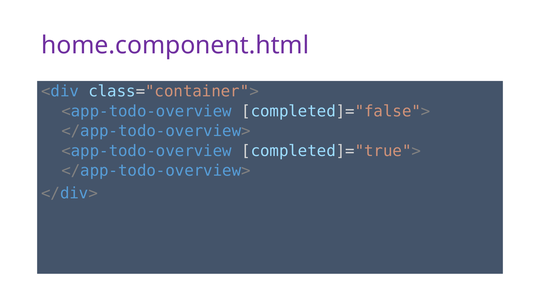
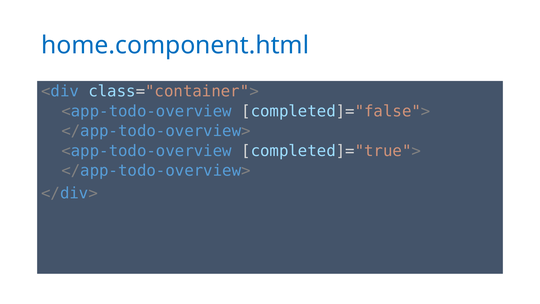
home.component.html colour: purple -> blue
